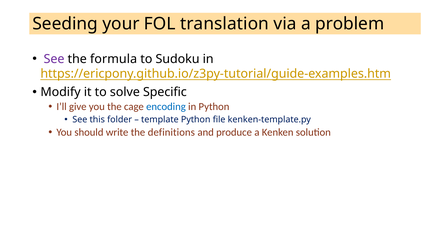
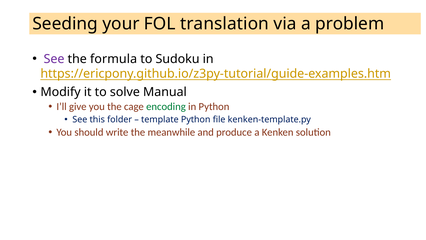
Specific: Specific -> Manual
encoding colour: blue -> green
definitions: definitions -> meanwhile
